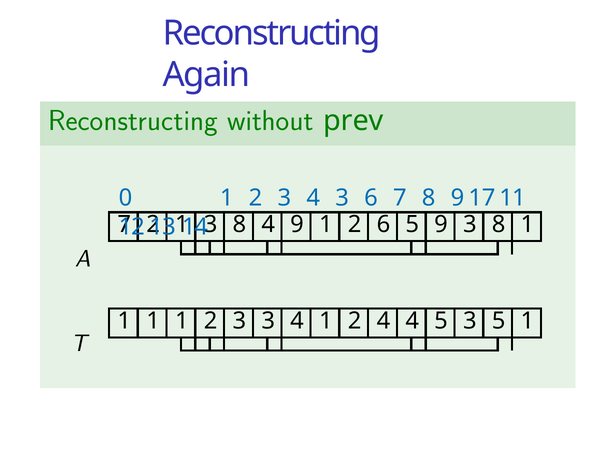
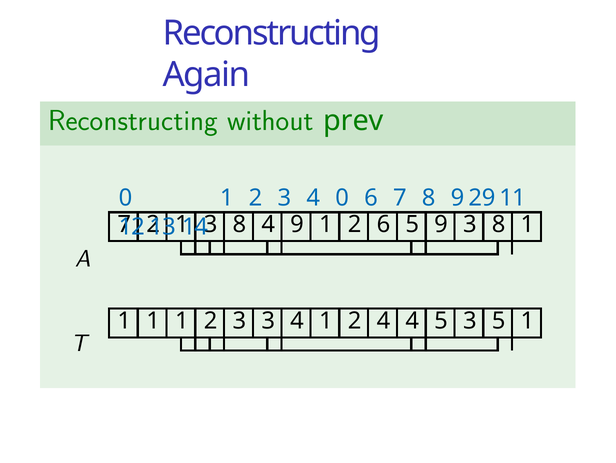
4 3: 3 -> 0
17: 17 -> 29
